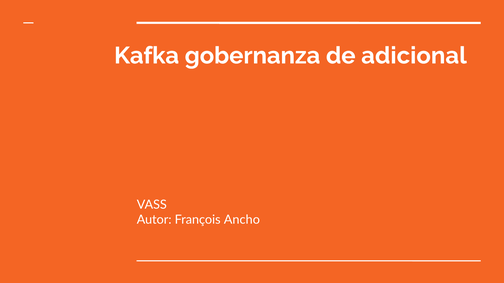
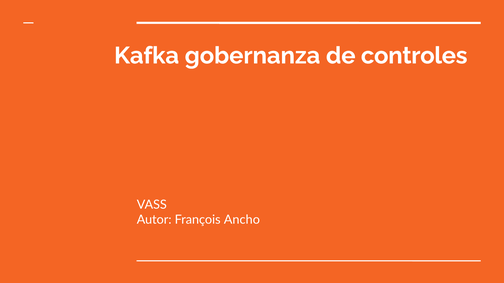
adicional: adicional -> controles
